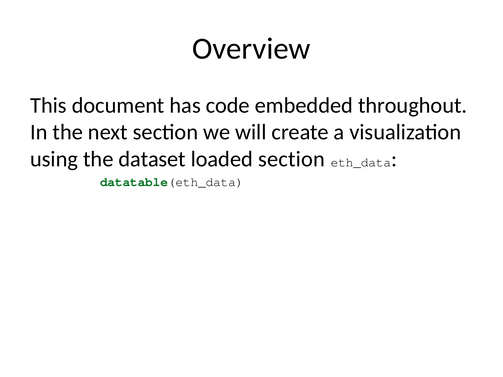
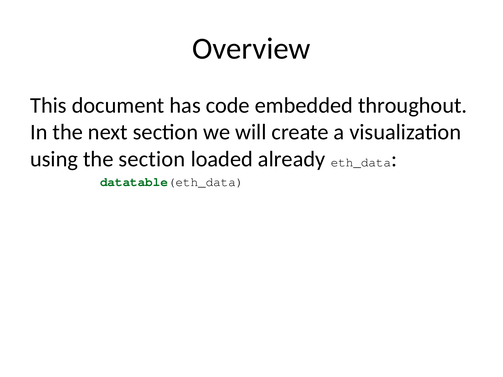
the dataset: dataset -> section
loaded section: section -> already
